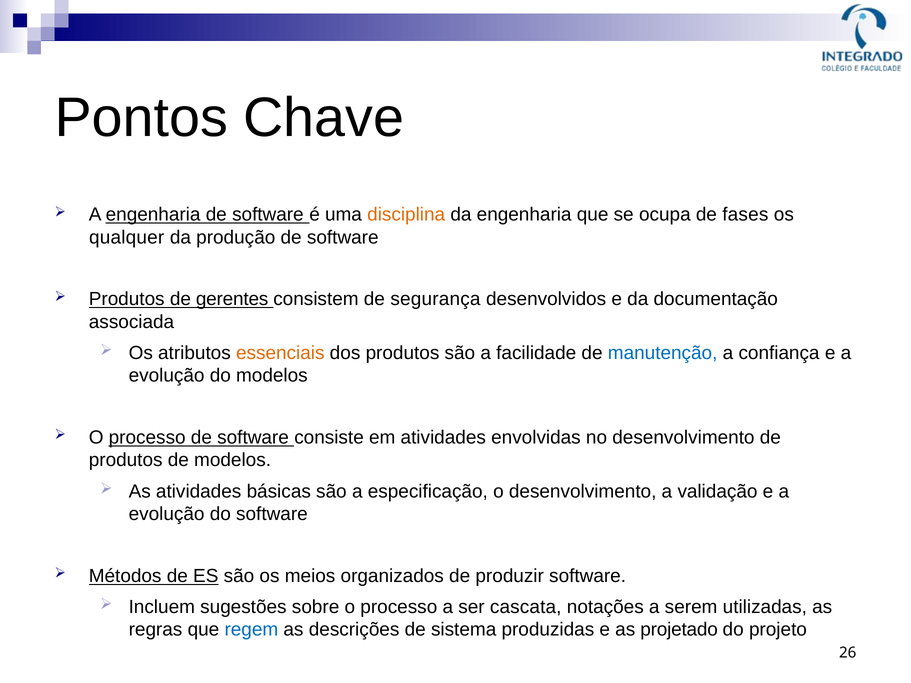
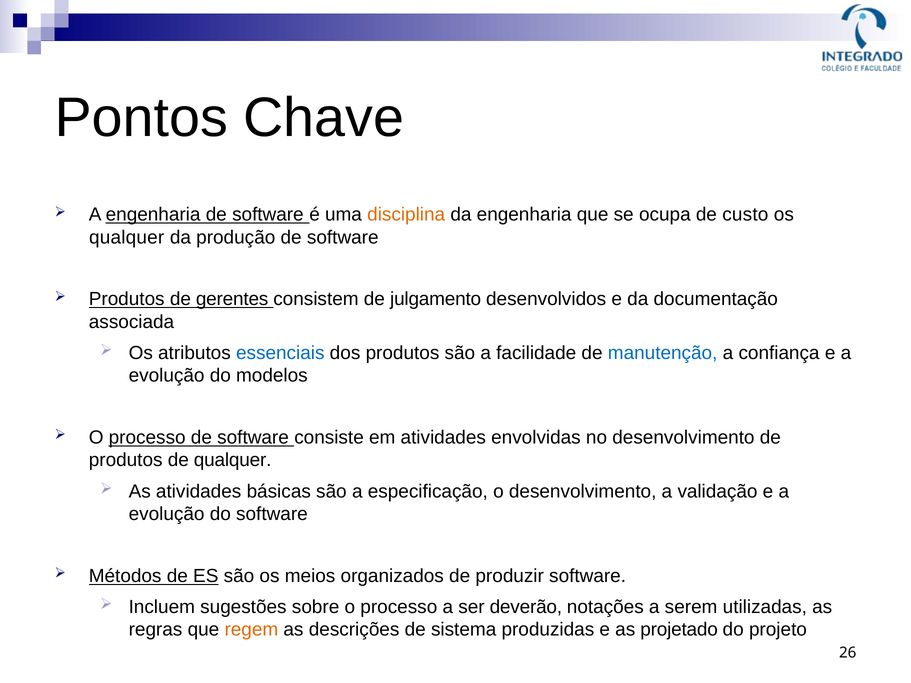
fases: fases -> custo
segurança: segurança -> julgamento
essenciais colour: orange -> blue
de modelos: modelos -> qualquer
cascata: cascata -> deverão
regem colour: blue -> orange
